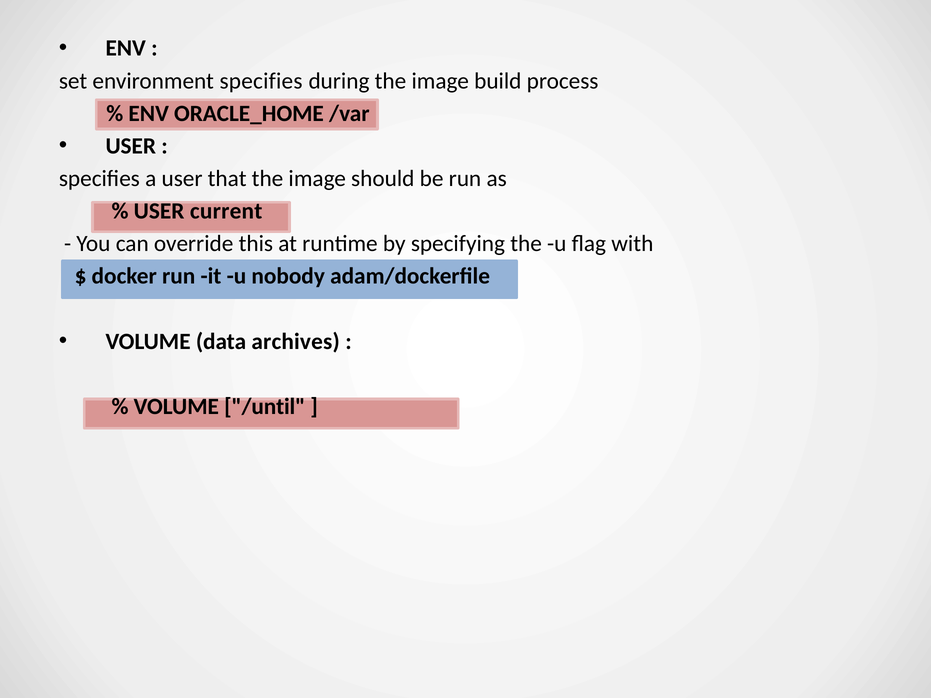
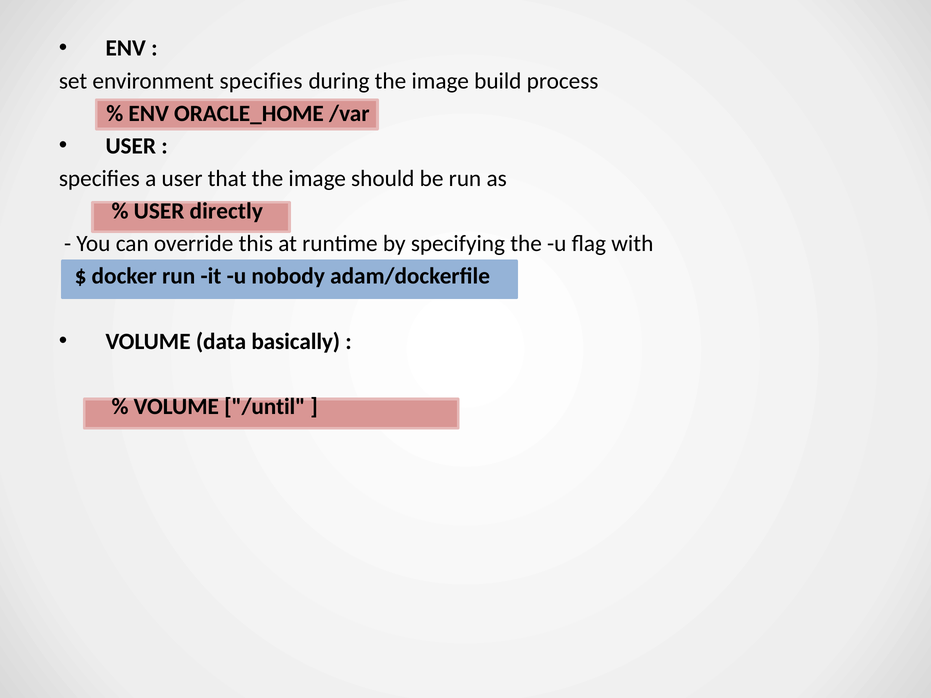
current: current -> directly
archives: archives -> basically
